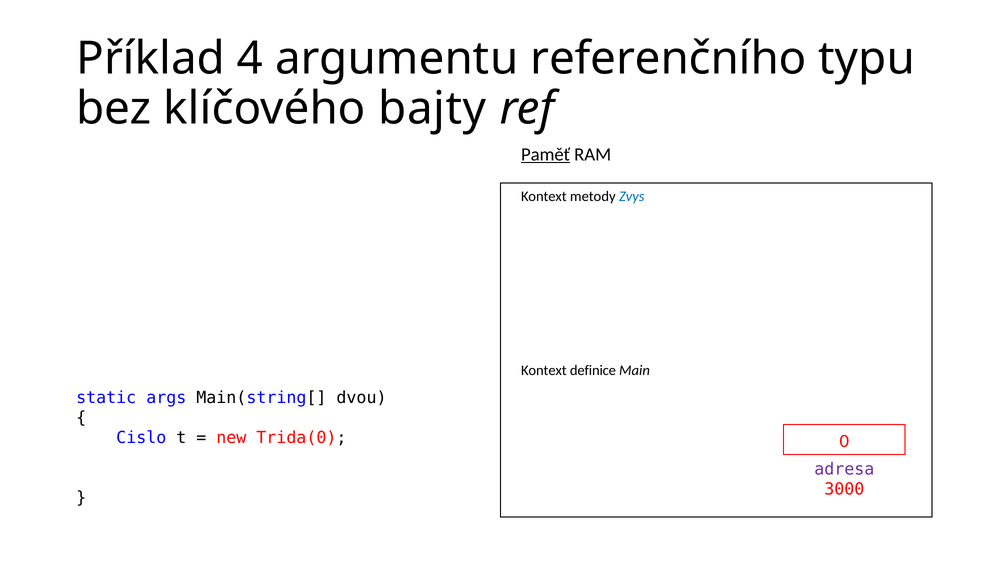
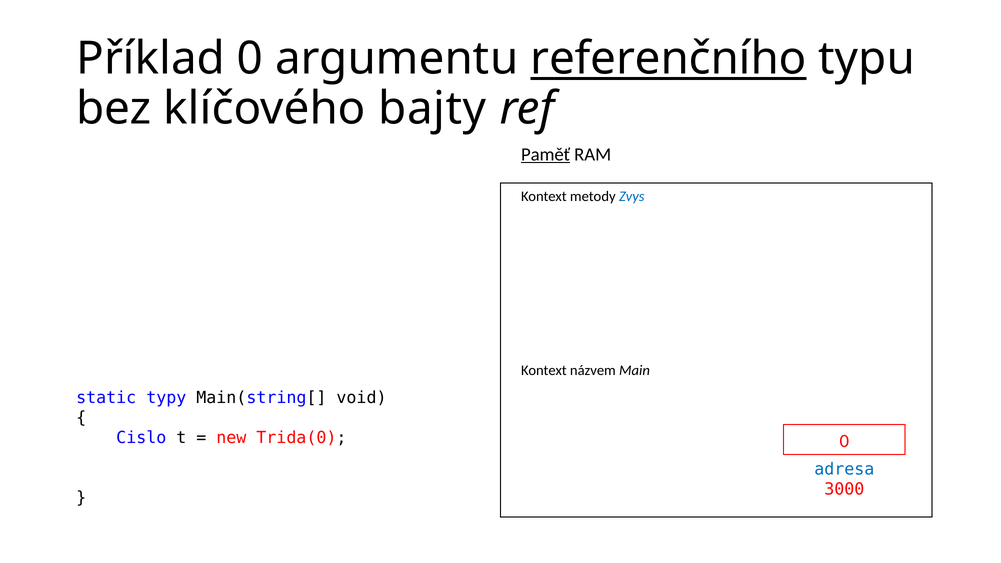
Příklad 4: 4 -> 0
referenčního underline: none -> present
definice: definice -> názvem
args: args -> typy
dvou: dvou -> void
adresa colour: purple -> blue
